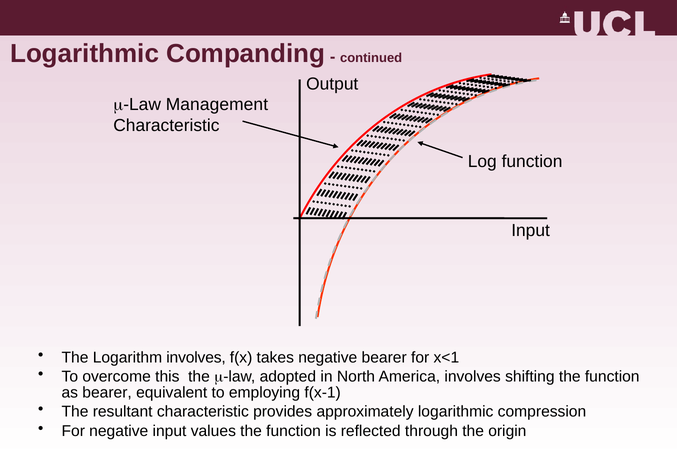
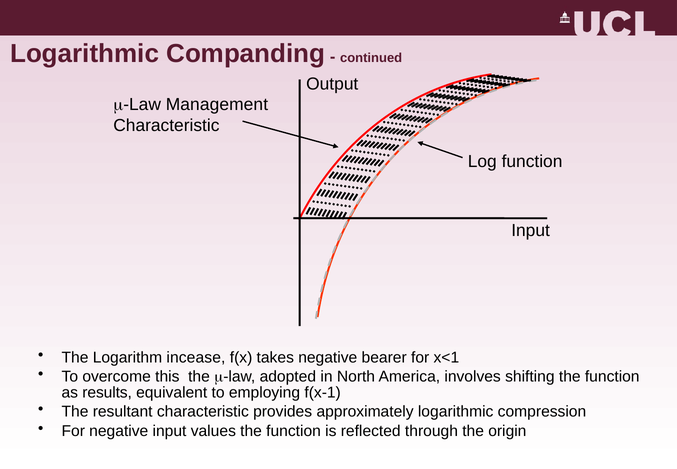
Logarithm involves: involves -> incease
as bearer: bearer -> results
